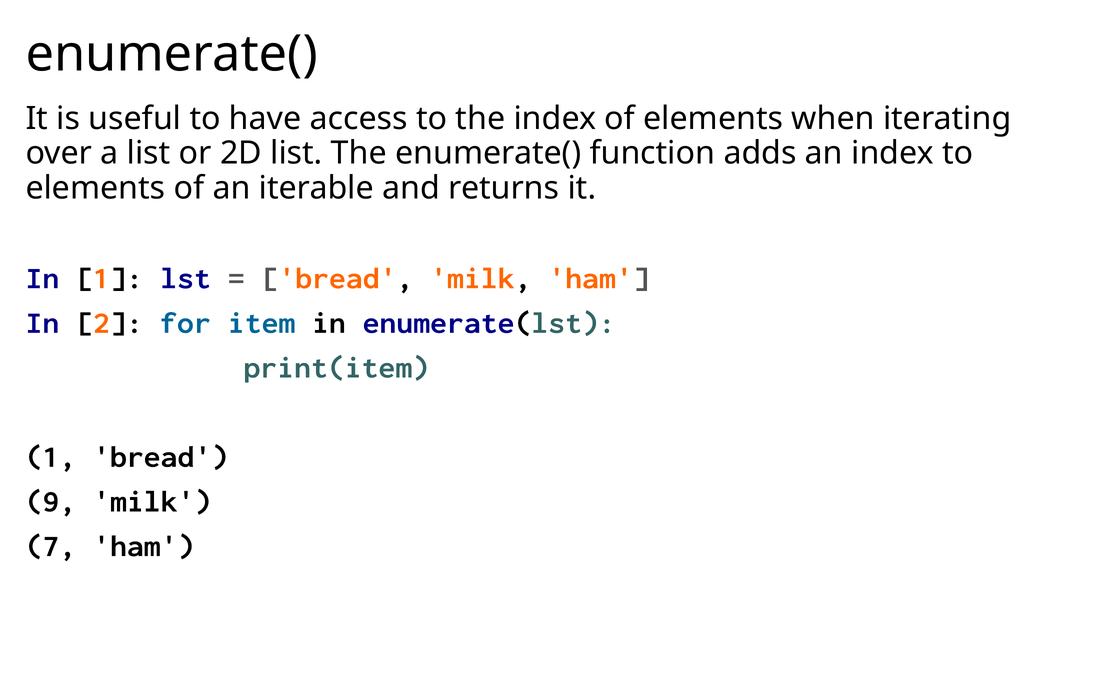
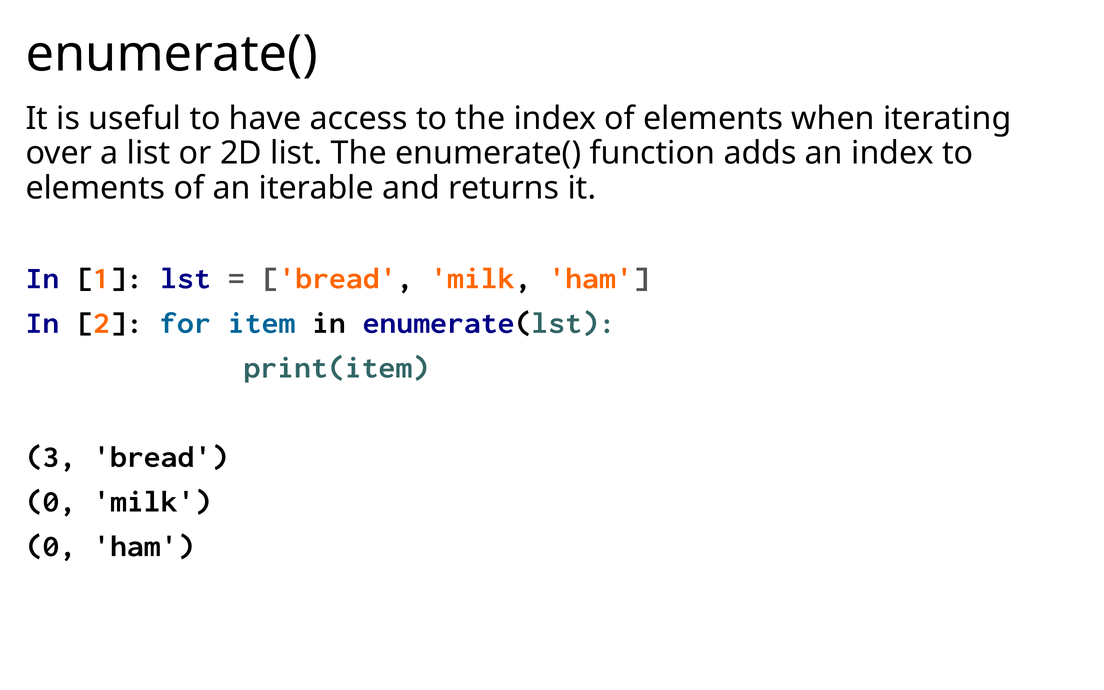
1 at (51, 457): 1 -> 3
9 at (51, 501): 9 -> 0
7 at (51, 546): 7 -> 0
